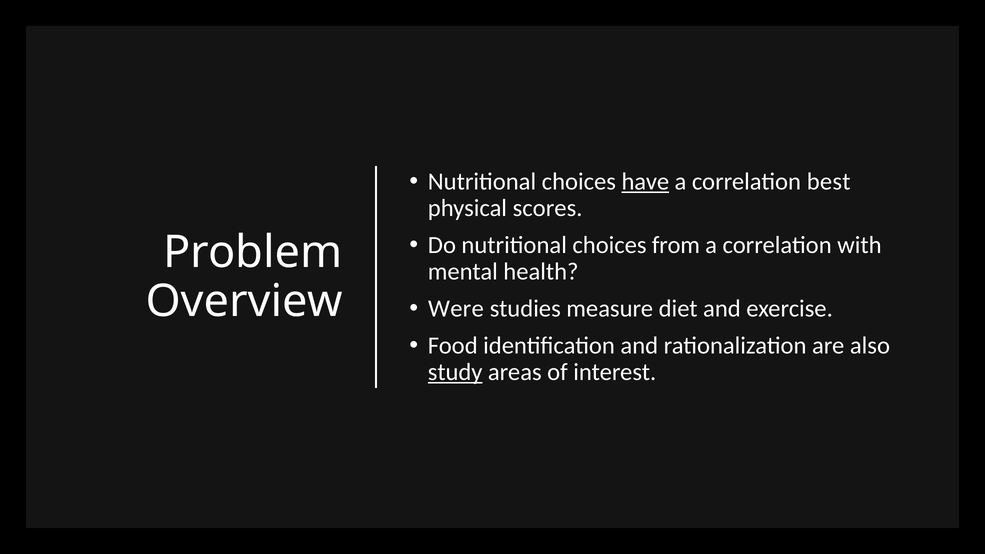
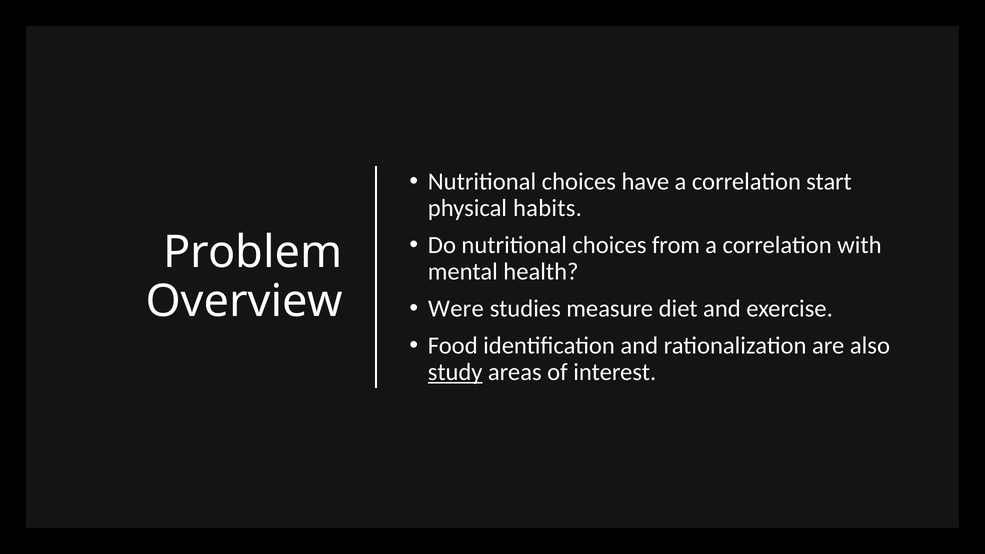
have underline: present -> none
best: best -> start
scores: scores -> habits
